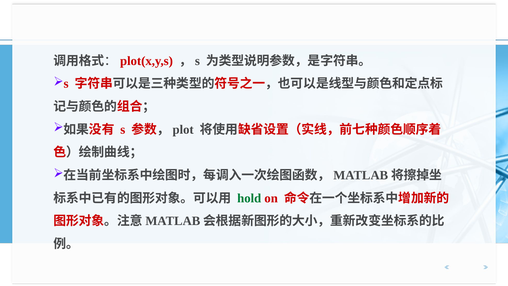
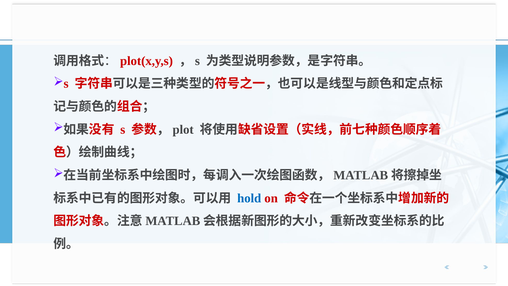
hold colour: green -> blue
